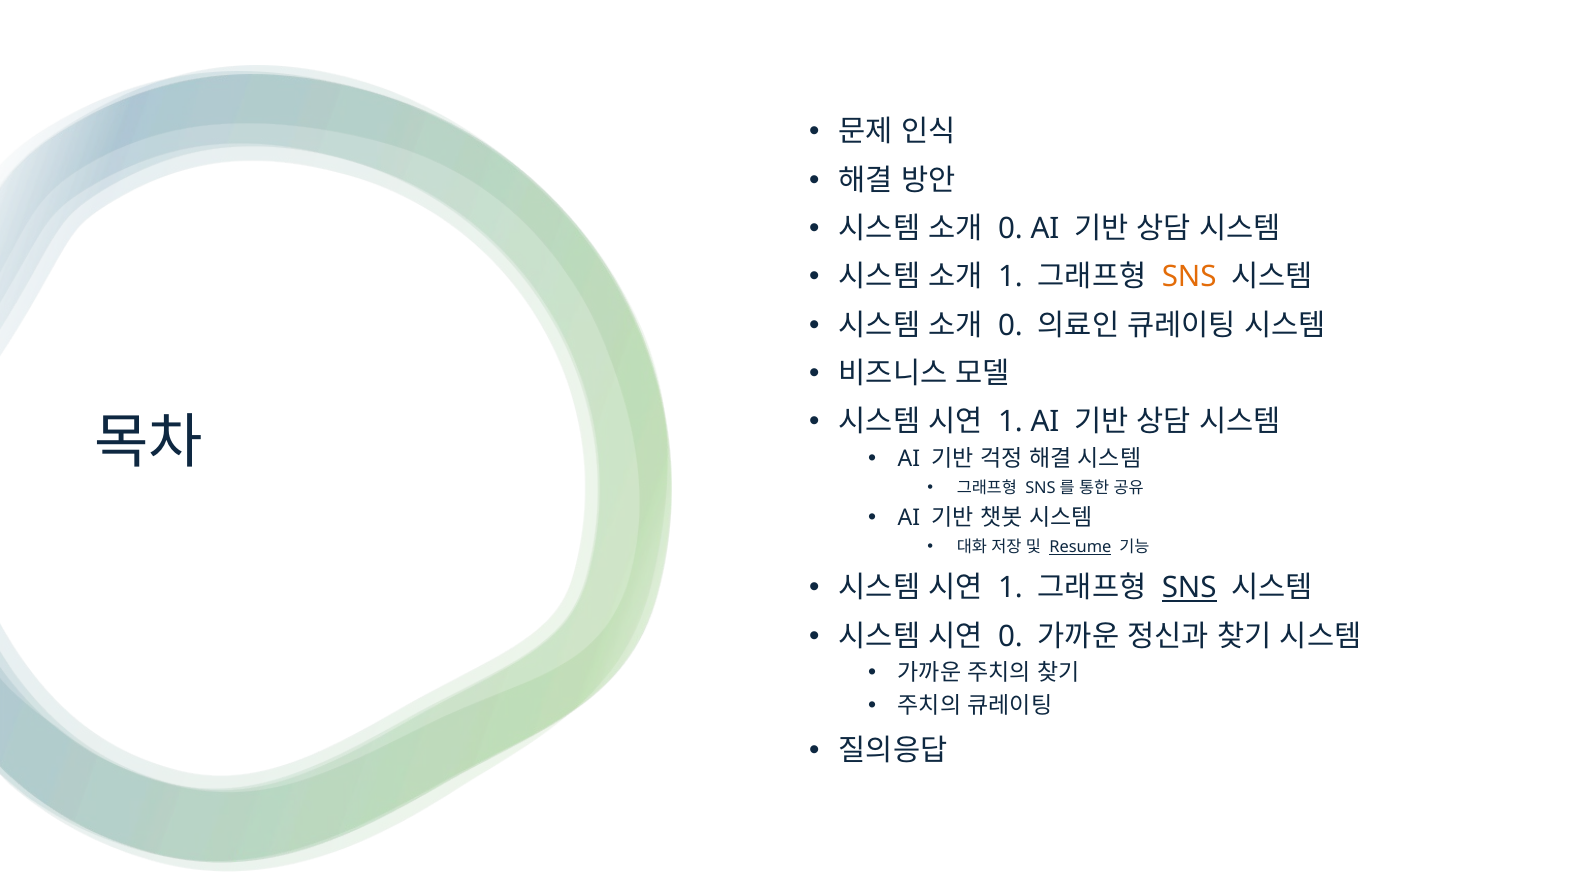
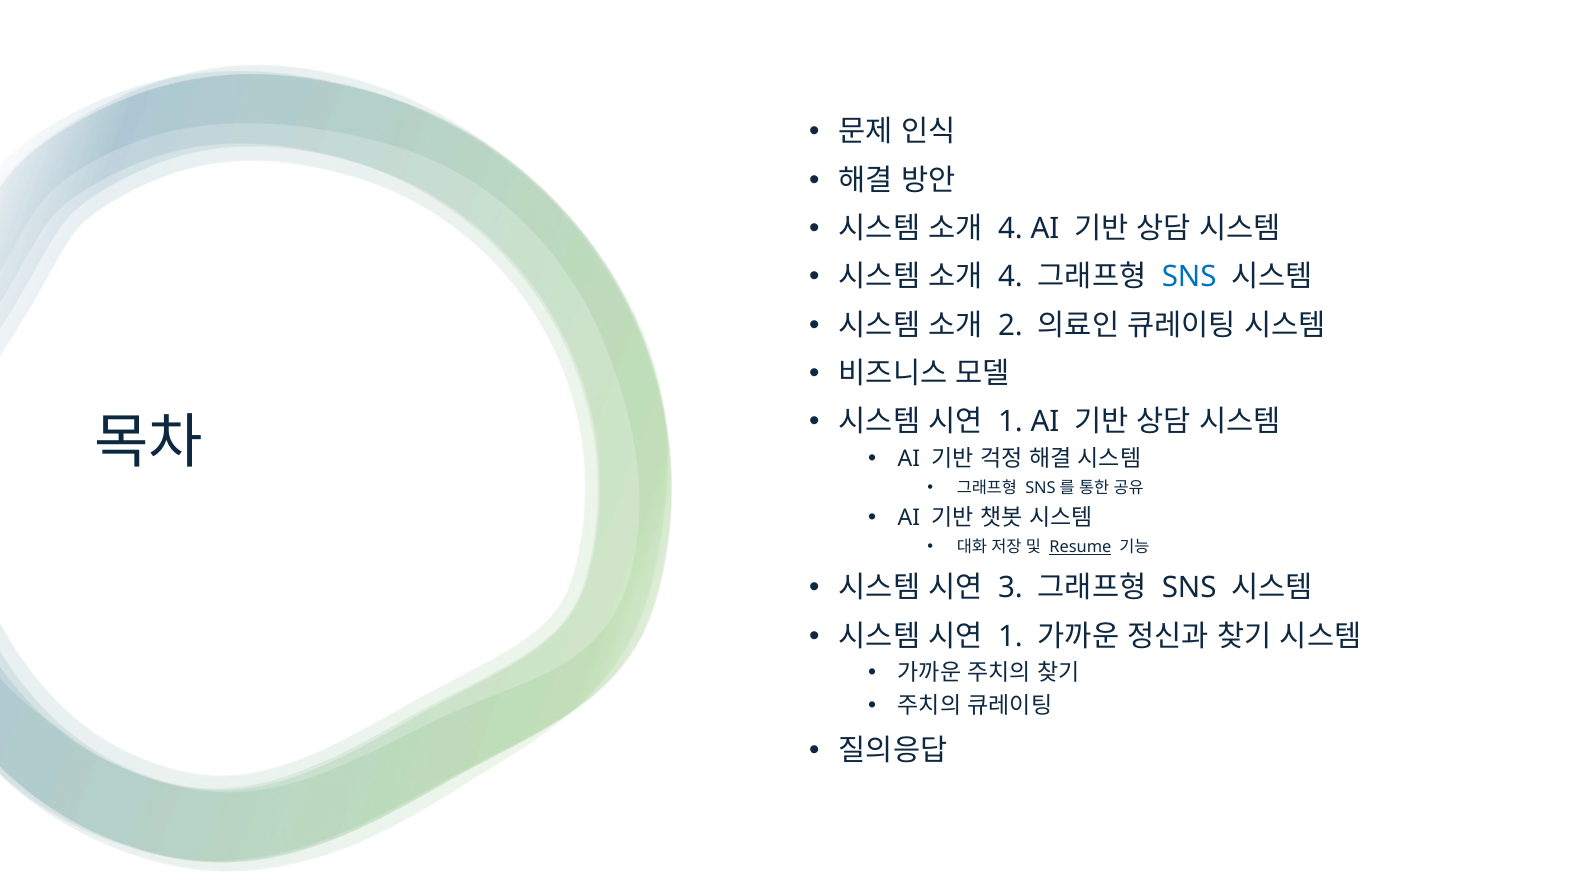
0 at (1011, 229): 0 -> 4
1 at (1011, 277): 1 -> 4
SNS at (1189, 277) colour: orange -> blue
0 at (1011, 325): 0 -> 2
1 at (1011, 588): 1 -> 3
SNS at (1189, 588) underline: present -> none
0 at (1011, 636): 0 -> 1
